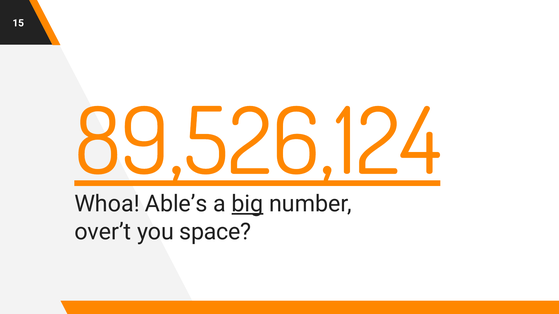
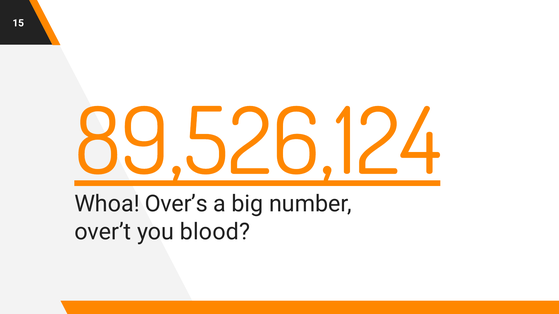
Able’s: Able’s -> Over’s
big underline: present -> none
space: space -> blood
